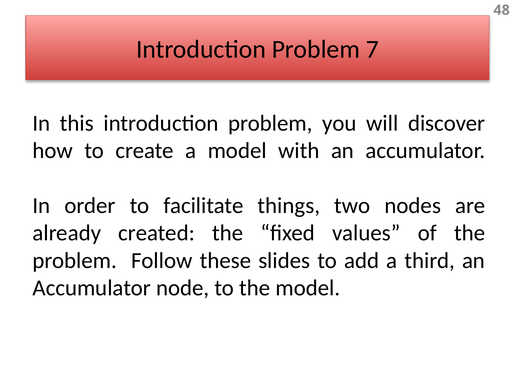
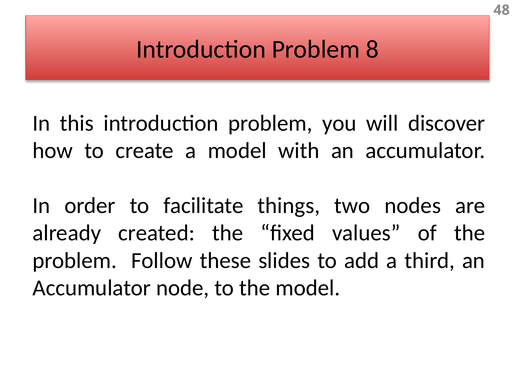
7: 7 -> 8
